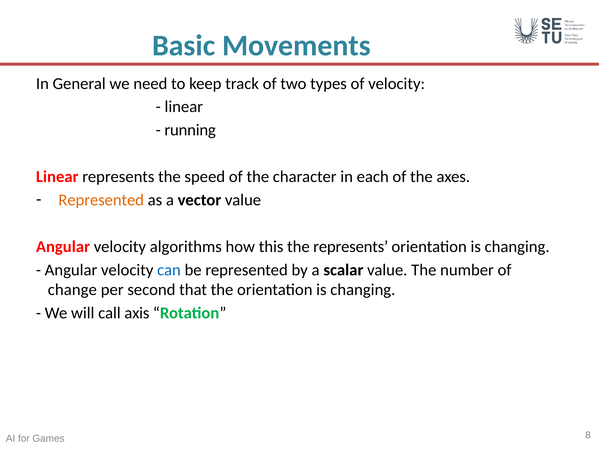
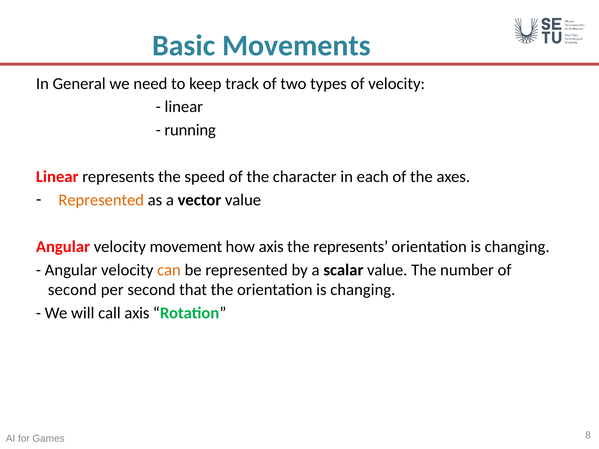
algorithms: algorithms -> movement
how this: this -> axis
can colour: blue -> orange
change at (72, 290): change -> second
